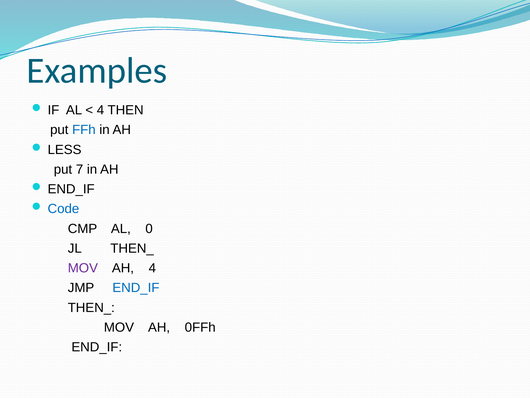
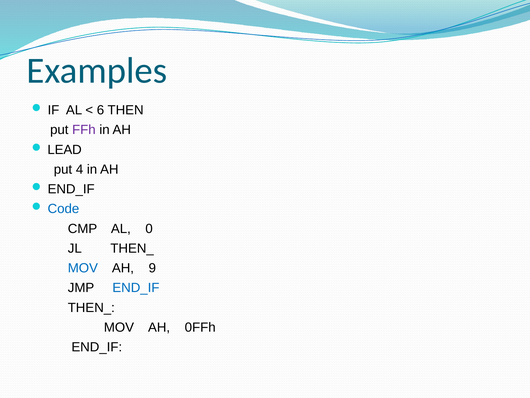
4 at (100, 110): 4 -> 6
FFh colour: blue -> purple
LESS: LESS -> LEAD
7: 7 -> 4
MOV at (83, 268) colour: purple -> blue
AH 4: 4 -> 9
